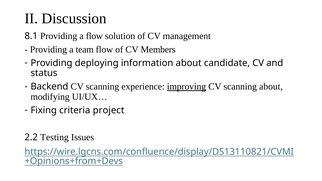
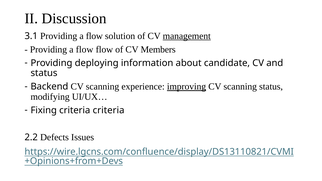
8.1: 8.1 -> 3.1
management underline: none -> present
team at (85, 49): team -> flow
scanning about: about -> status
criteria project: project -> criteria
Testing: Testing -> Defects
